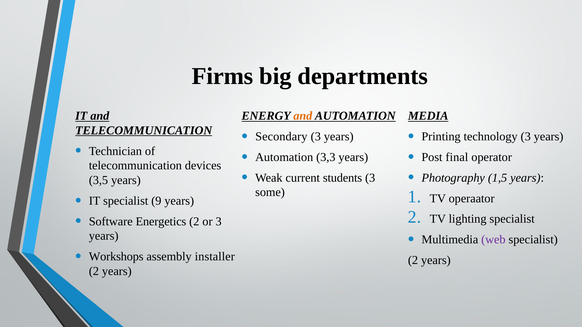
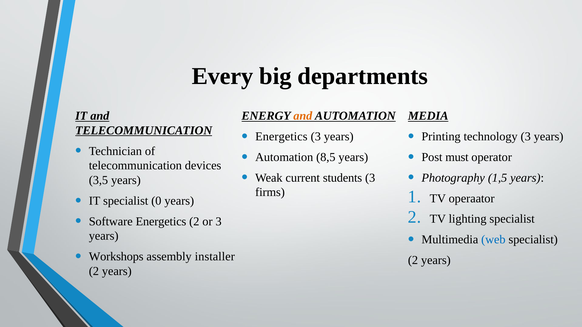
Firms: Firms -> Every
Secondary at (281, 137): Secondary -> Energetics
3,3: 3,3 -> 8,5
final: final -> must
some: some -> firms
9: 9 -> 0
web colour: purple -> blue
